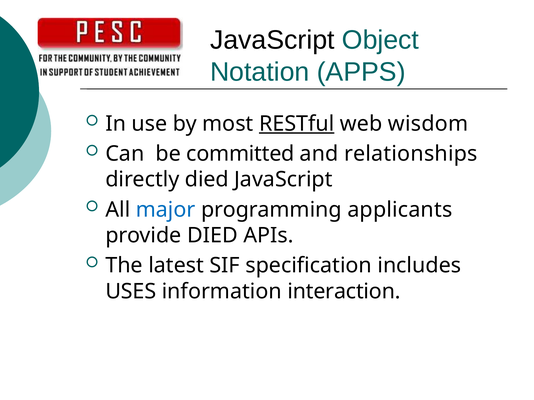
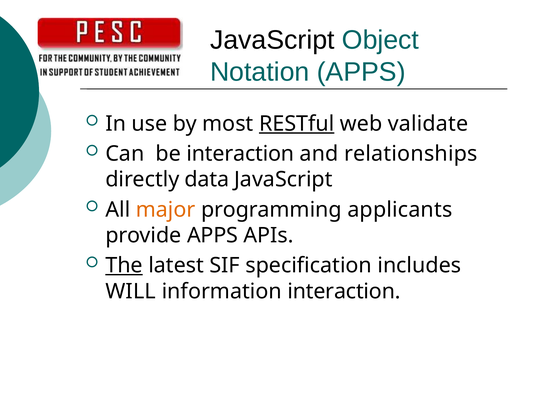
wisdom: wisdom -> validate
be committed: committed -> interaction
directly died: died -> data
major colour: blue -> orange
provide DIED: DIED -> APPS
The underline: none -> present
USES: USES -> WILL
